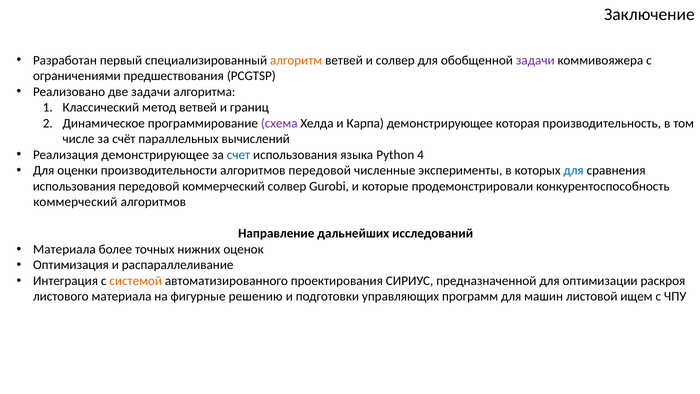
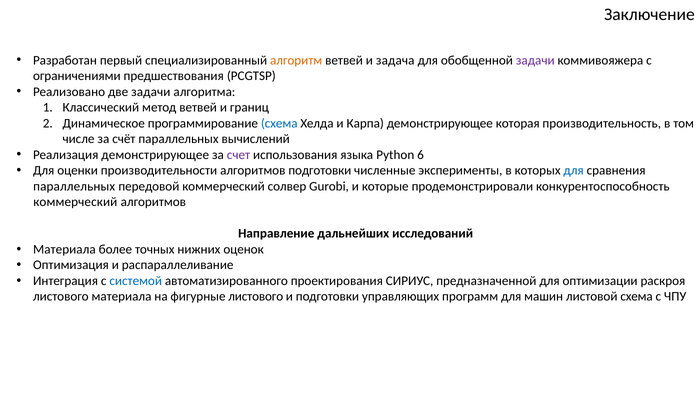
и солвер: солвер -> задача
схема at (279, 123) colour: purple -> blue
счет colour: blue -> purple
4: 4 -> 6
алгоритмов передовой: передовой -> подготовки
использования at (74, 186): использования -> параллельных
системой colour: orange -> blue
фигурные решению: решению -> листового
листовой ищем: ищем -> схема
